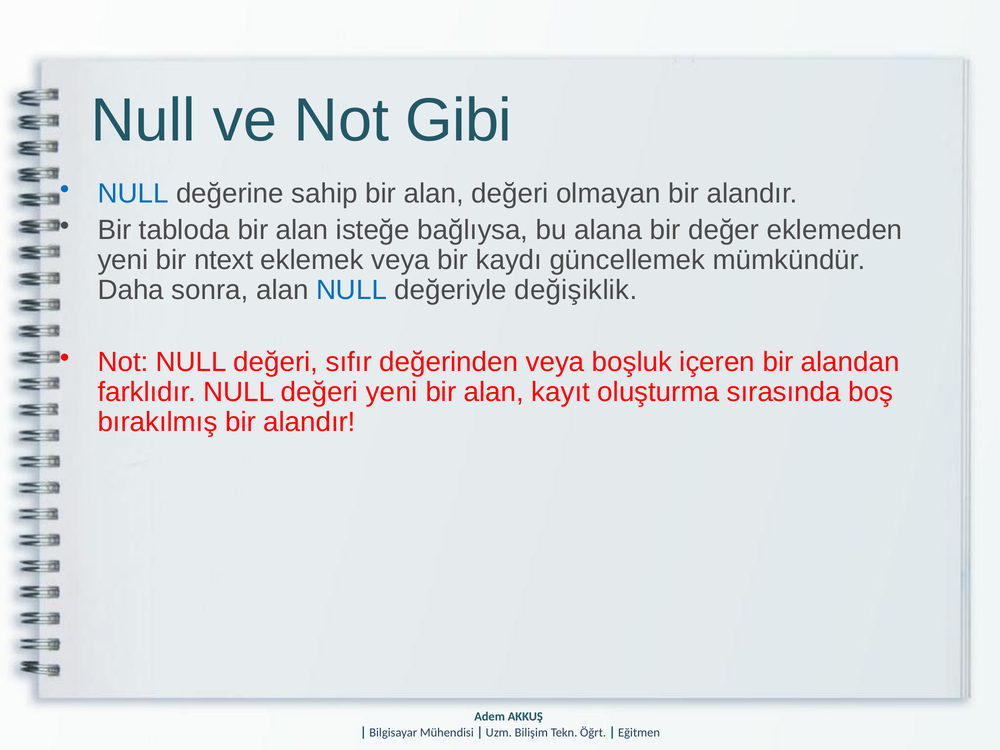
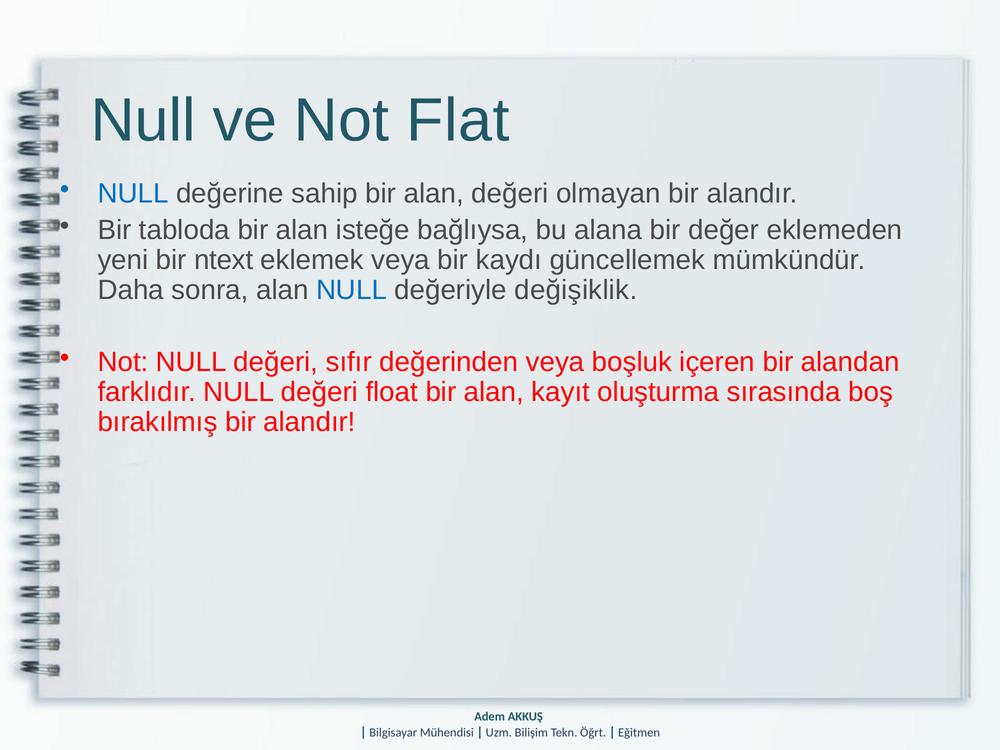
Gibi: Gibi -> Flat
değeri yeni: yeni -> float
